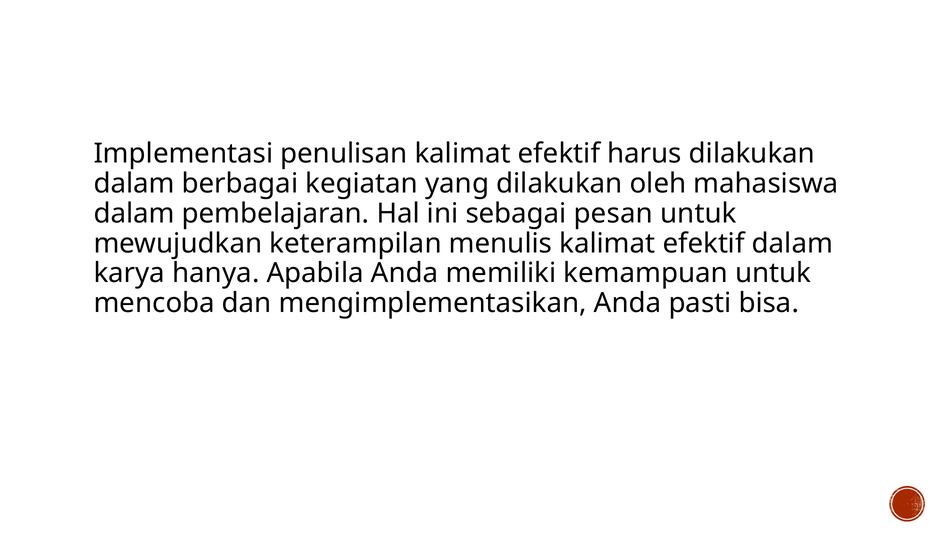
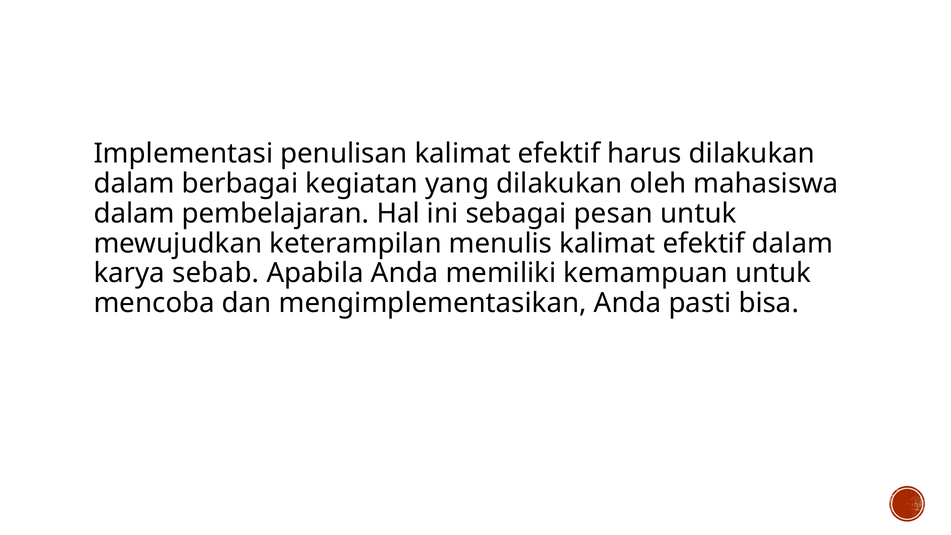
hanya: hanya -> sebab
